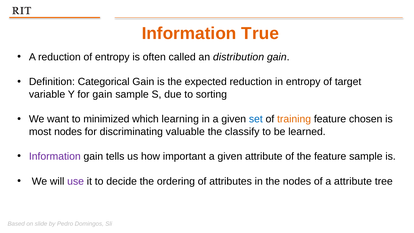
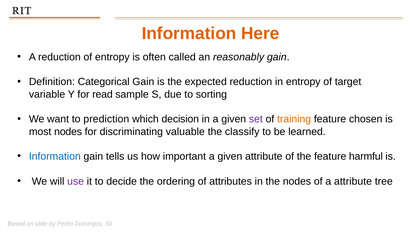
True: True -> Here
distribution: distribution -> reasonably
for gain: gain -> read
minimized: minimized -> prediction
learning: learning -> decision
set colour: blue -> purple
Information at (55, 156) colour: purple -> blue
feature sample: sample -> harmful
